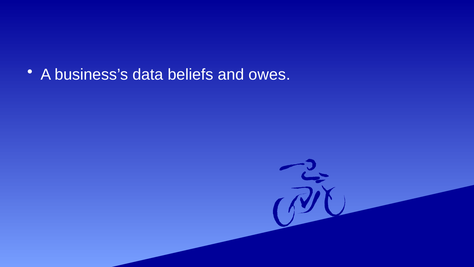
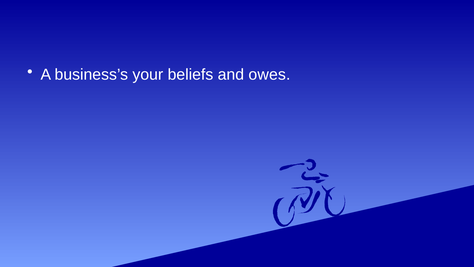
data: data -> your
